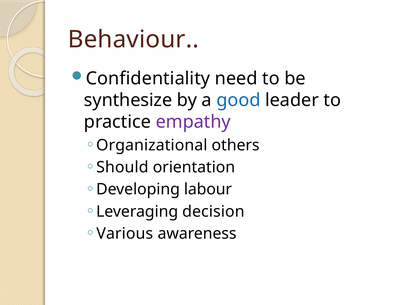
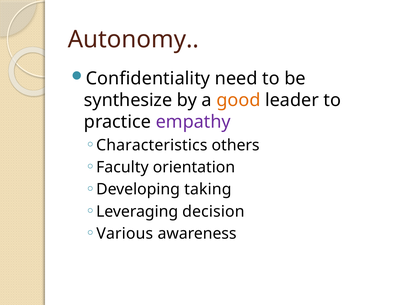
Behaviour: Behaviour -> Autonomy
good colour: blue -> orange
Organizational: Organizational -> Characteristics
Should: Should -> Faculty
labour: labour -> taking
